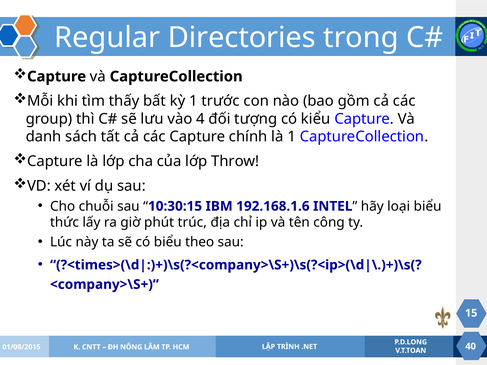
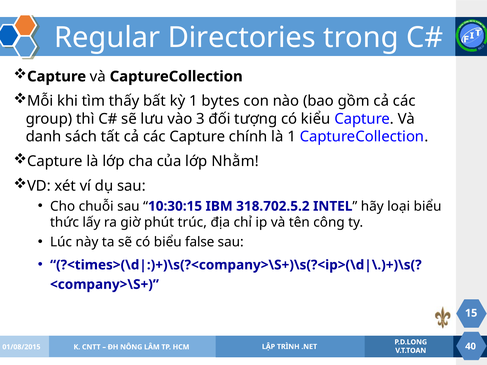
trước: trước -> bytes
4: 4 -> 3
Throw: Throw -> Nhằm
192.168.1.6: 192.168.1.6 -> 318.702.5.2
theo: theo -> false
